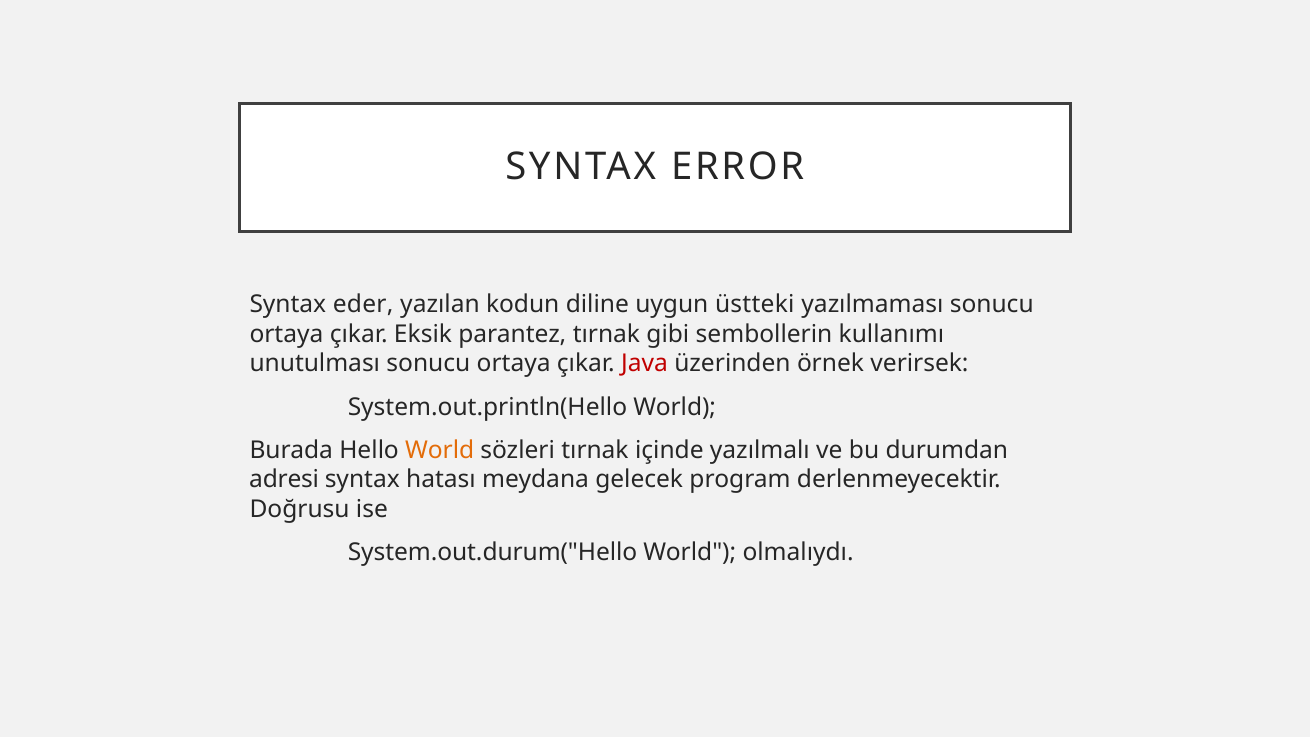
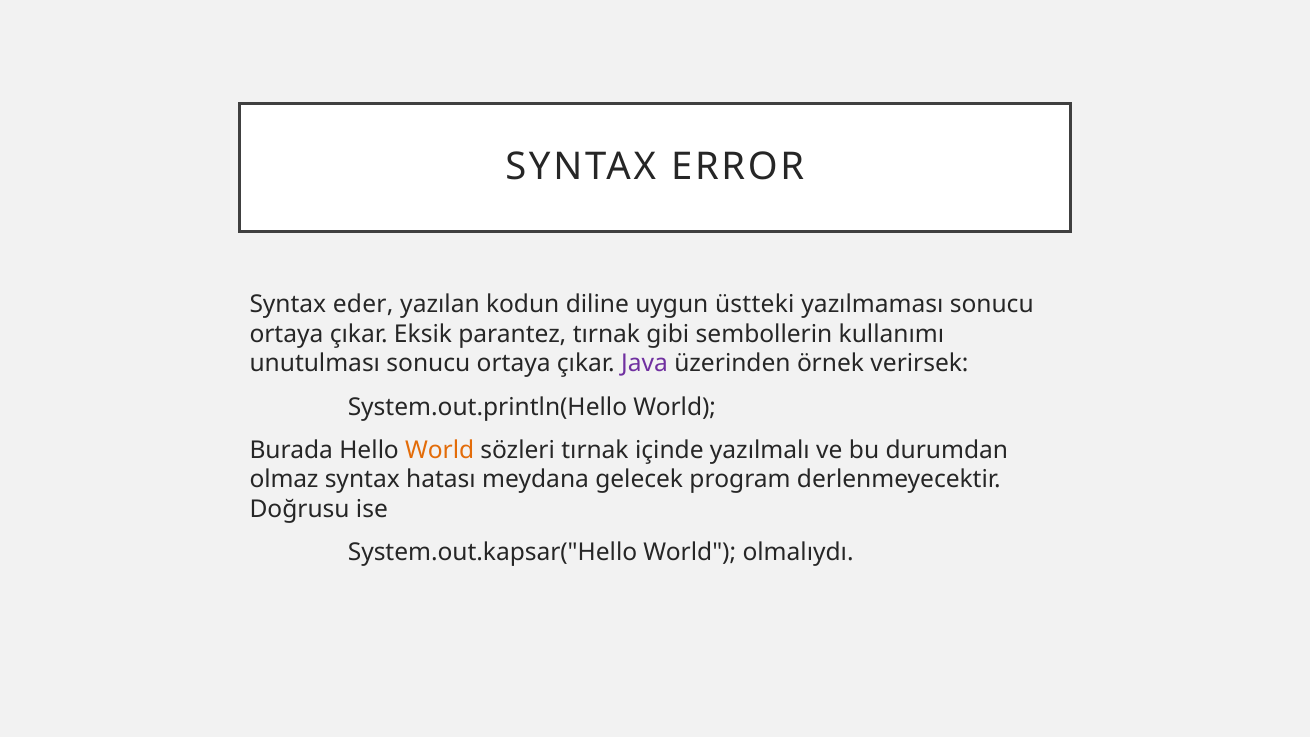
Java colour: red -> purple
adresi: adresi -> olmaz
System.out.durum("Hello: System.out.durum("Hello -> System.out.kapsar("Hello
